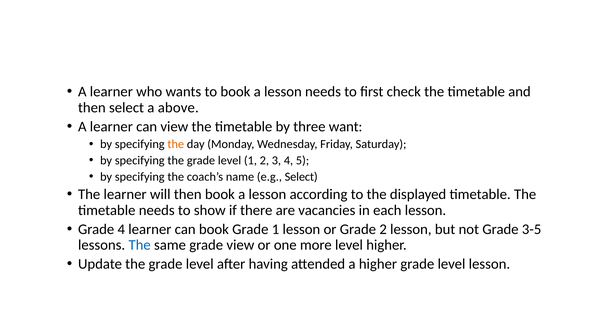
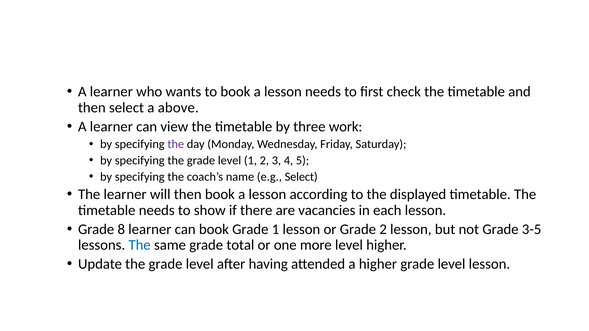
want: want -> work
the at (176, 144) colour: orange -> purple
Grade 4: 4 -> 8
grade view: view -> total
